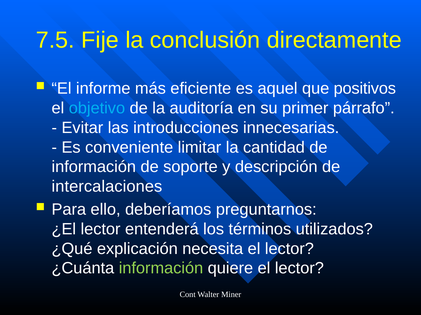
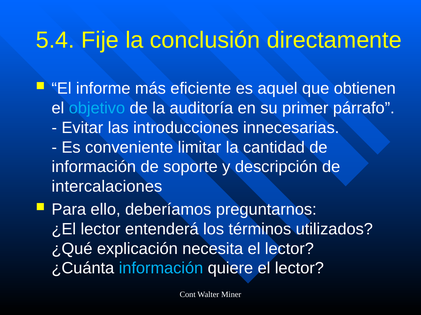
7.5: 7.5 -> 5.4
positivos: positivos -> obtienen
información at (161, 269) colour: light green -> light blue
